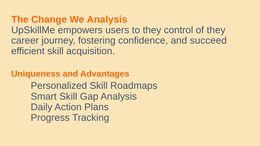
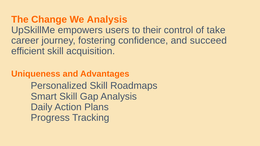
to they: they -> their
of they: they -> take
